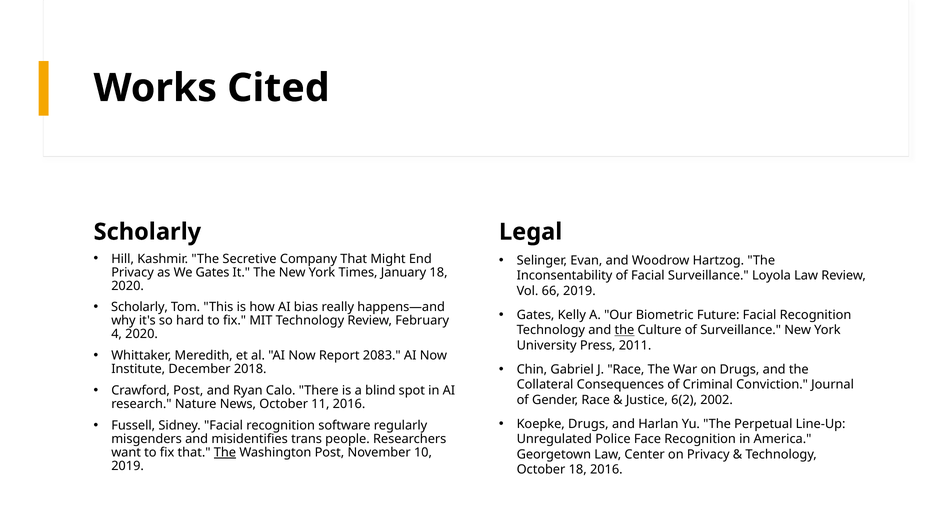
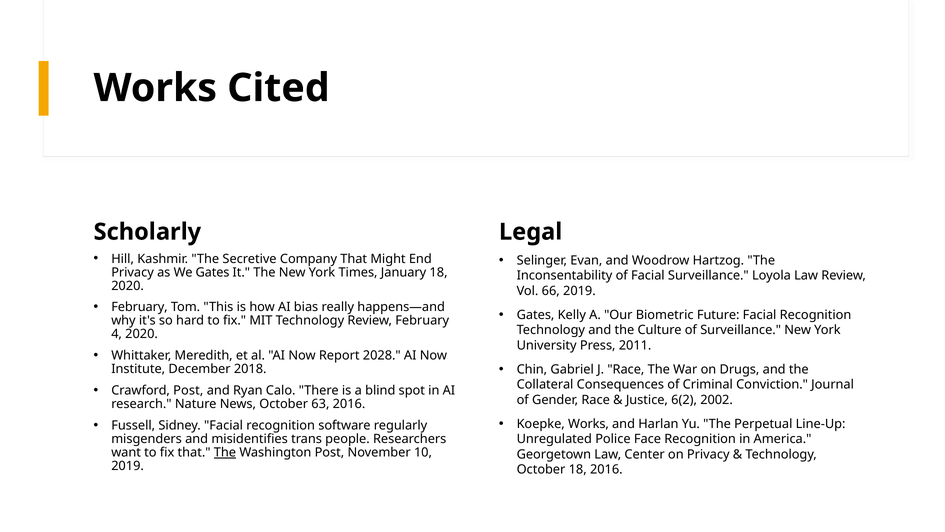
Scholarly at (139, 307): Scholarly -> February
the at (624, 330) underline: present -> none
2083: 2083 -> 2028
11: 11 -> 63
Koepke Drugs: Drugs -> Works
